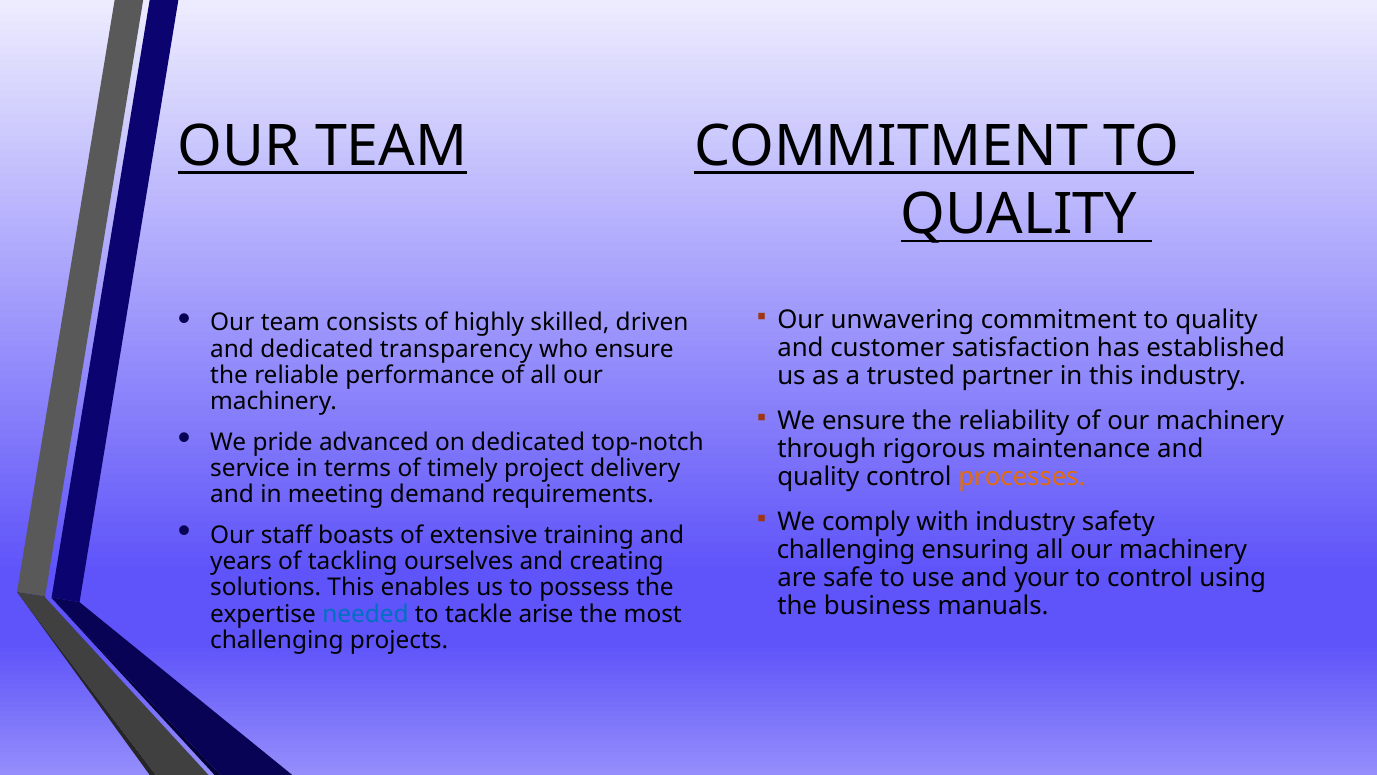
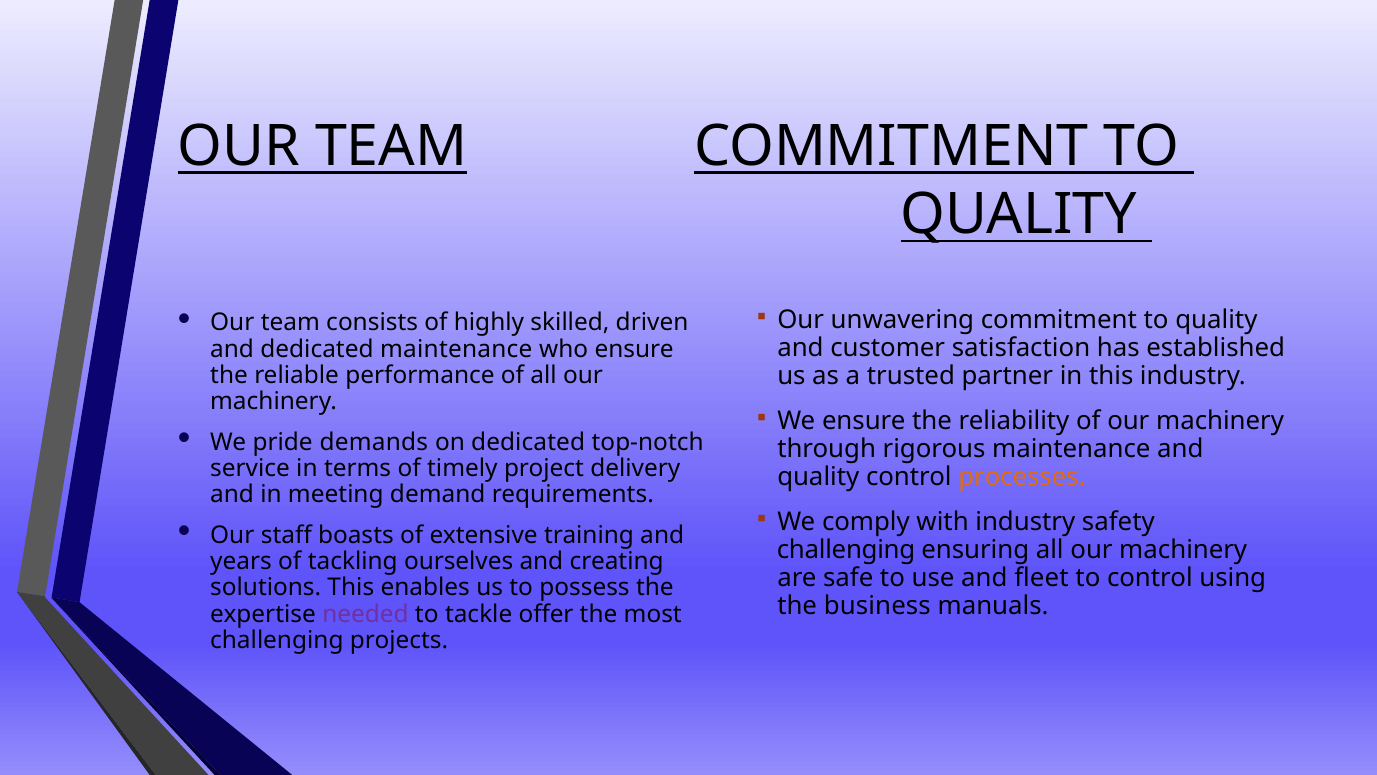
dedicated transparency: transparency -> maintenance
advanced: advanced -> demands
your: your -> fleet
needed colour: blue -> purple
arise: arise -> offer
